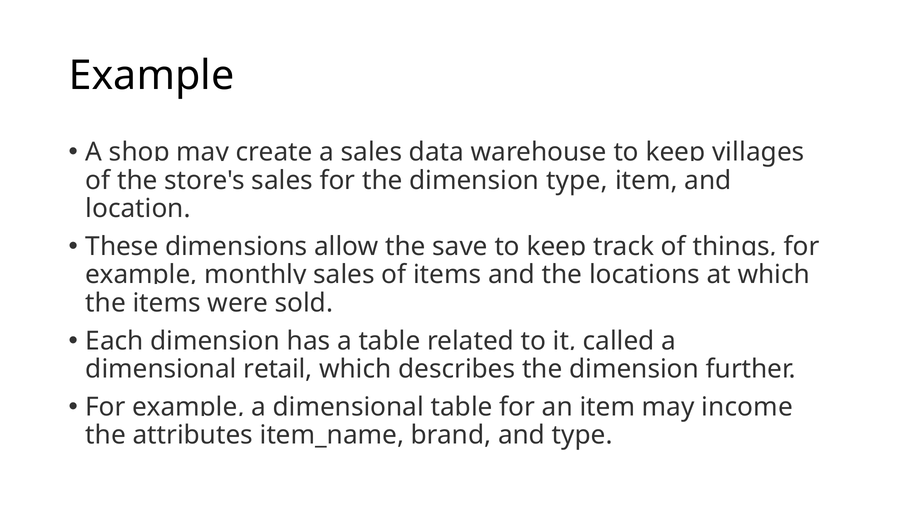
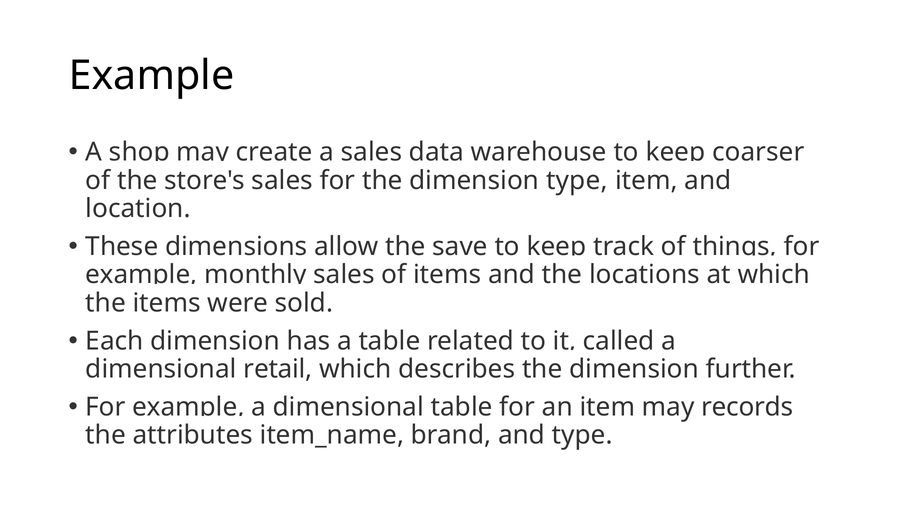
villages: villages -> coarser
income: income -> records
